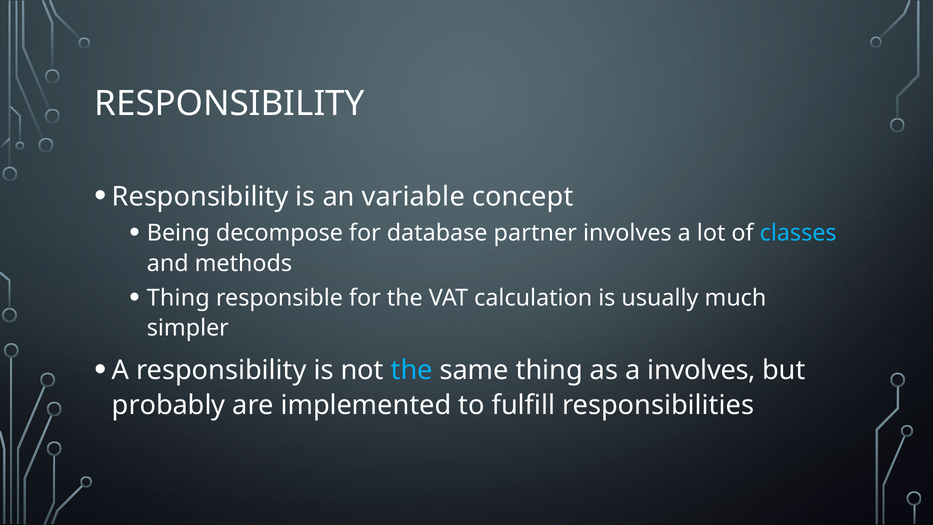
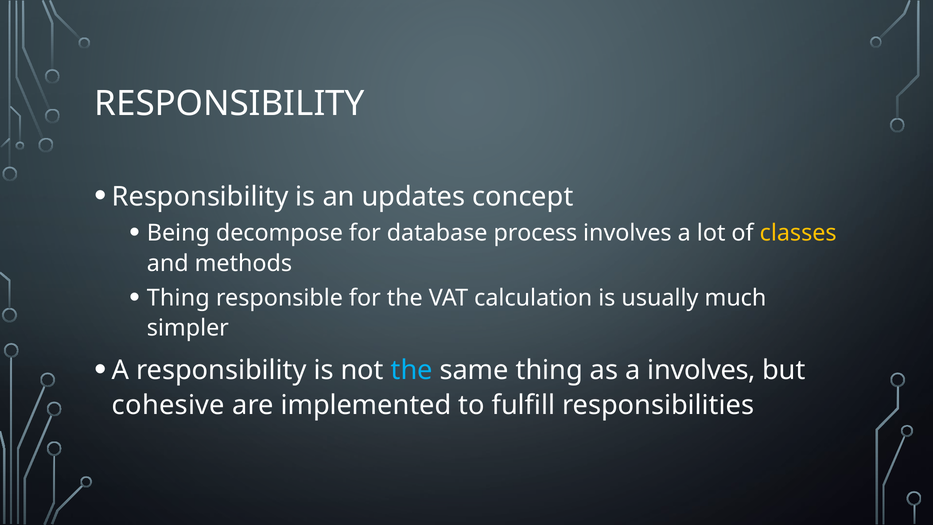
variable: variable -> updates
partner: partner -> process
classes colour: light blue -> yellow
probably: probably -> cohesive
